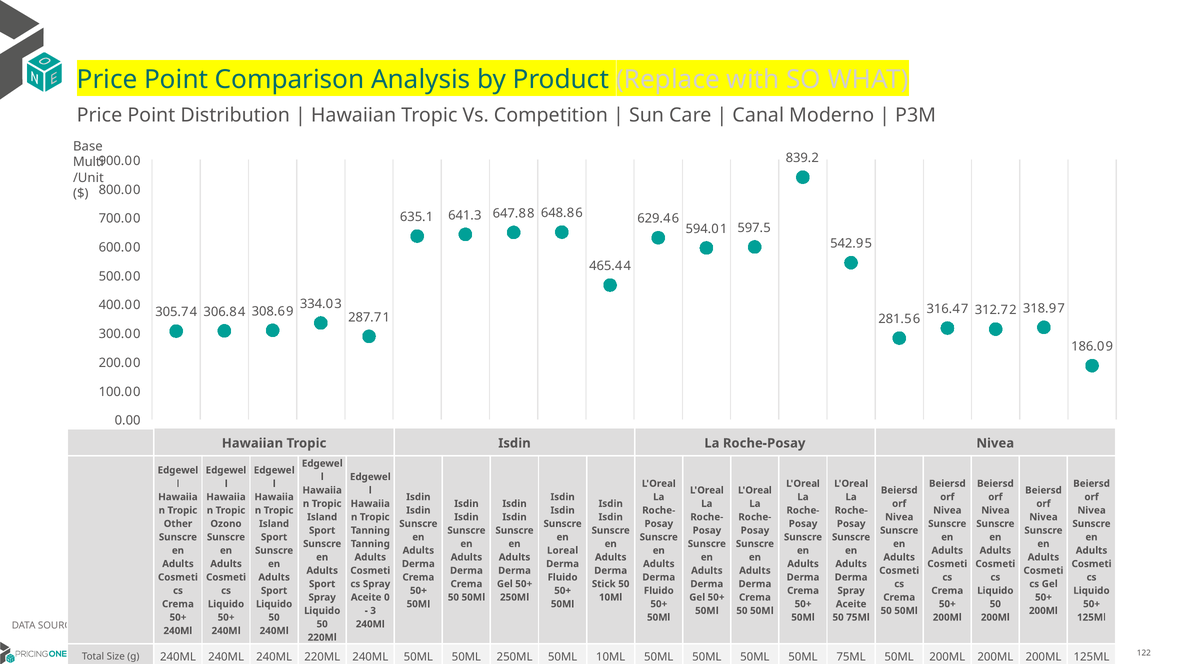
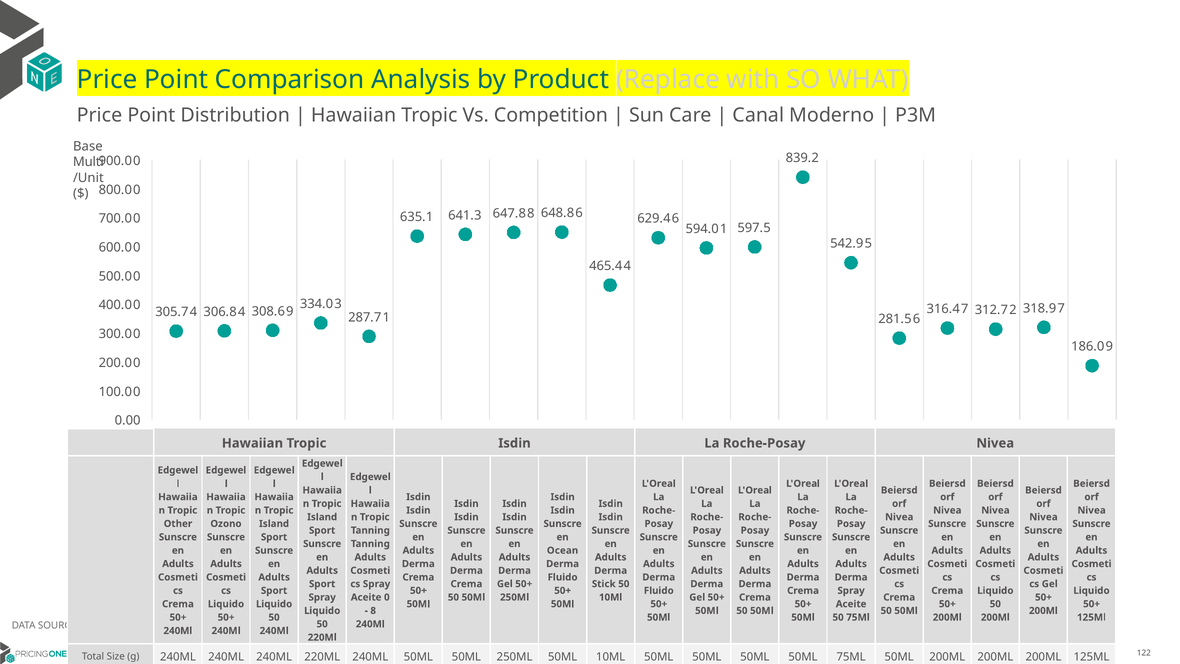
Loreal: Loreal -> Ocean
3 at (373, 610): 3 -> 8
